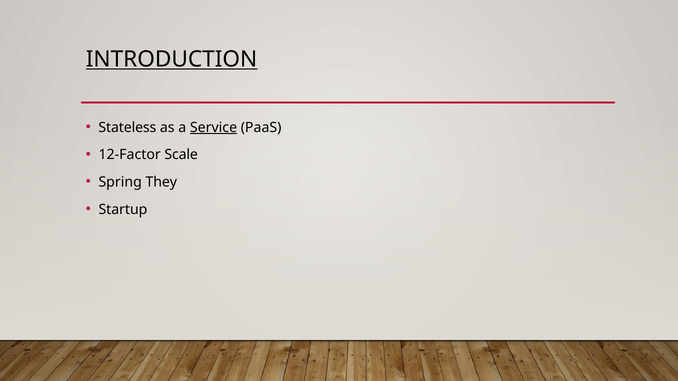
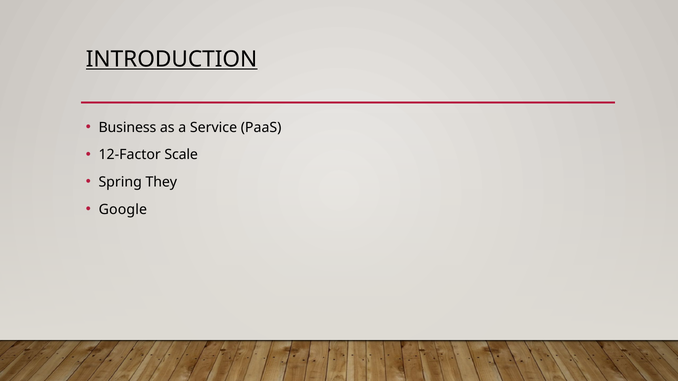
Stateless: Stateless -> Business
Service underline: present -> none
Startup: Startup -> Google
